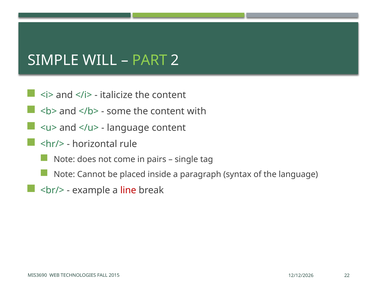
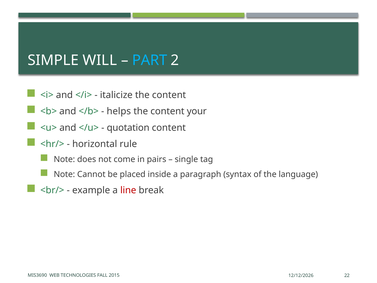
PART colour: light green -> light blue
some: some -> helps
with: with -> your
language at (128, 128): language -> quotation
